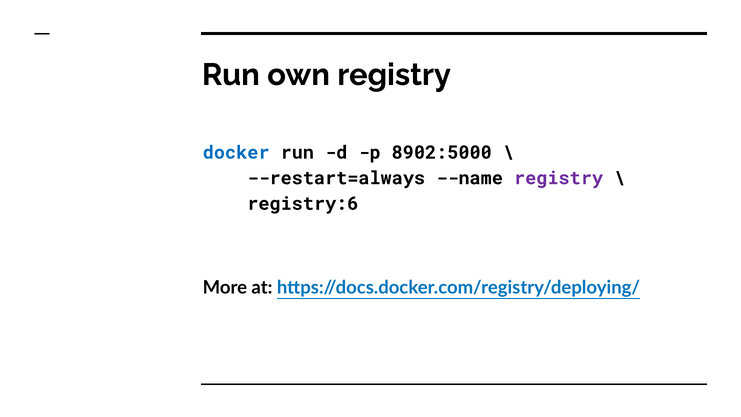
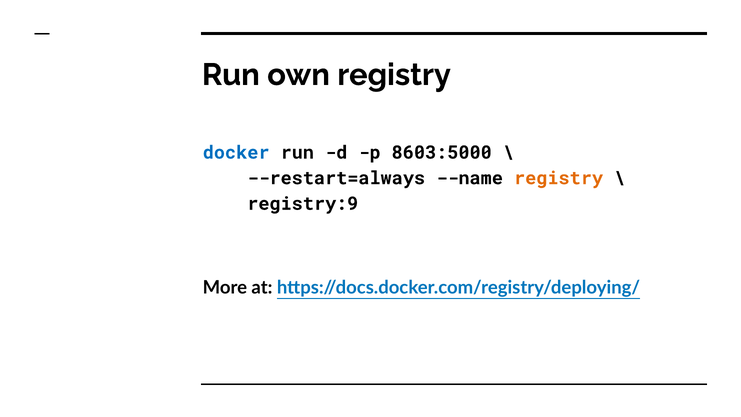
8902:5000: 8902:5000 -> 8603:5000
registry at (558, 178) colour: purple -> orange
registry:6: registry:6 -> registry:9
